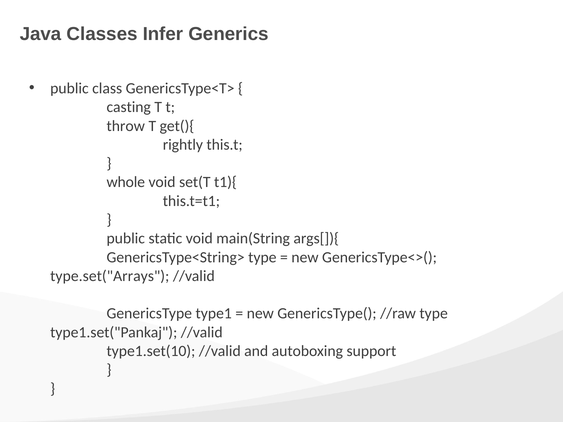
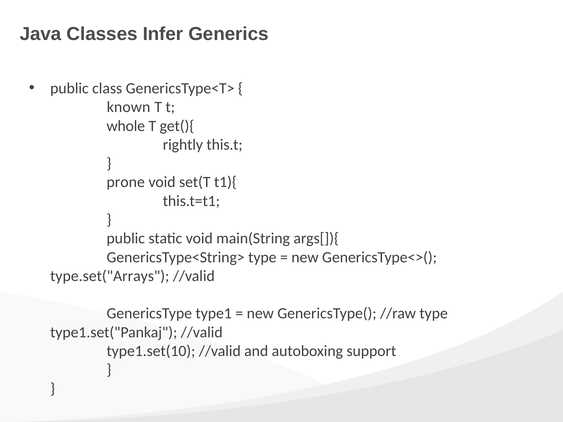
casting: casting -> known
throw: throw -> whole
whole: whole -> prone
